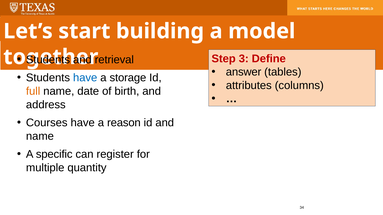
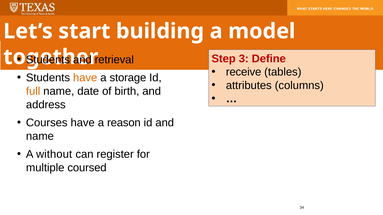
answer: answer -> receive
have at (85, 78) colour: blue -> orange
specific: specific -> without
quantity: quantity -> coursed
